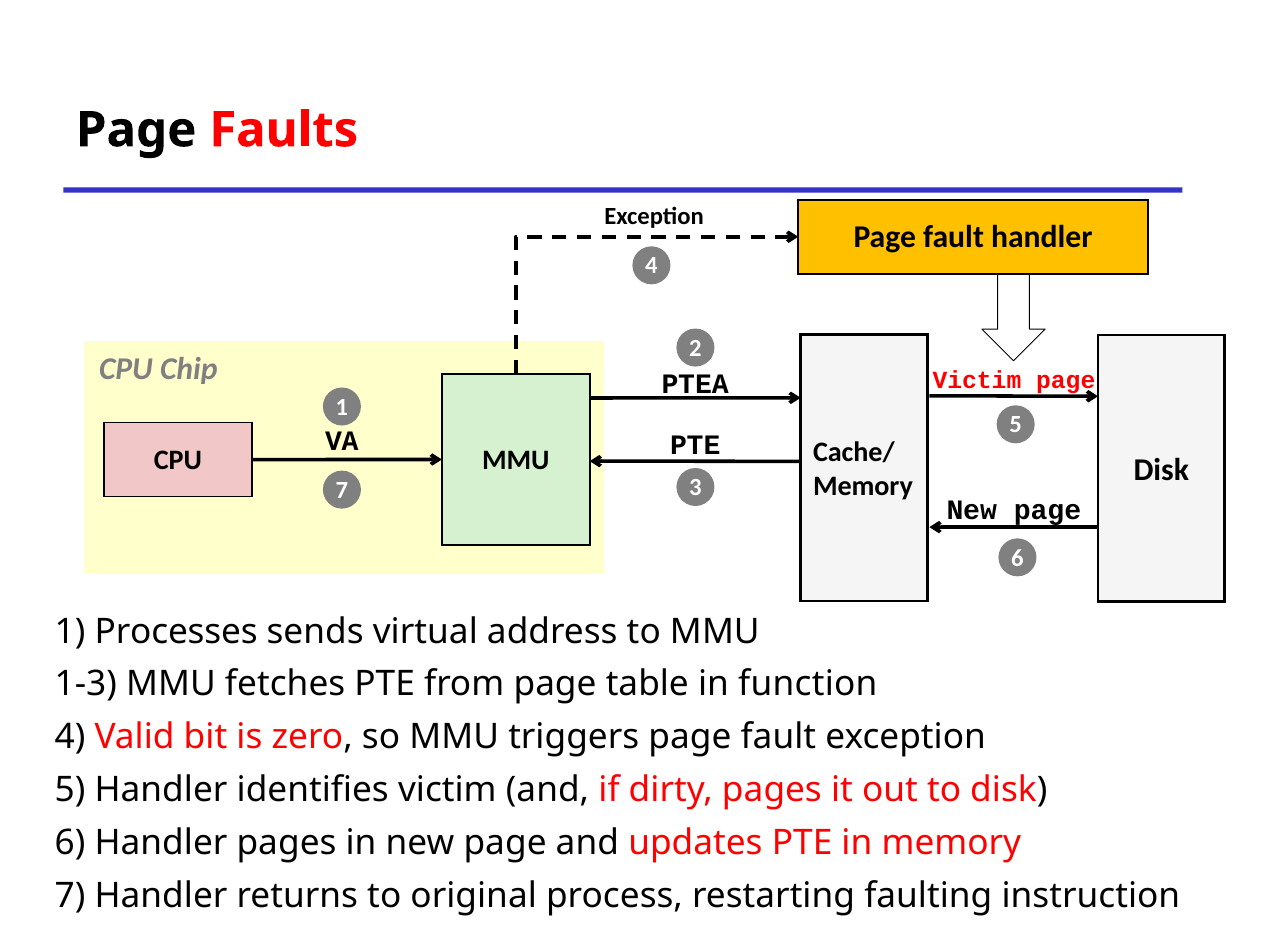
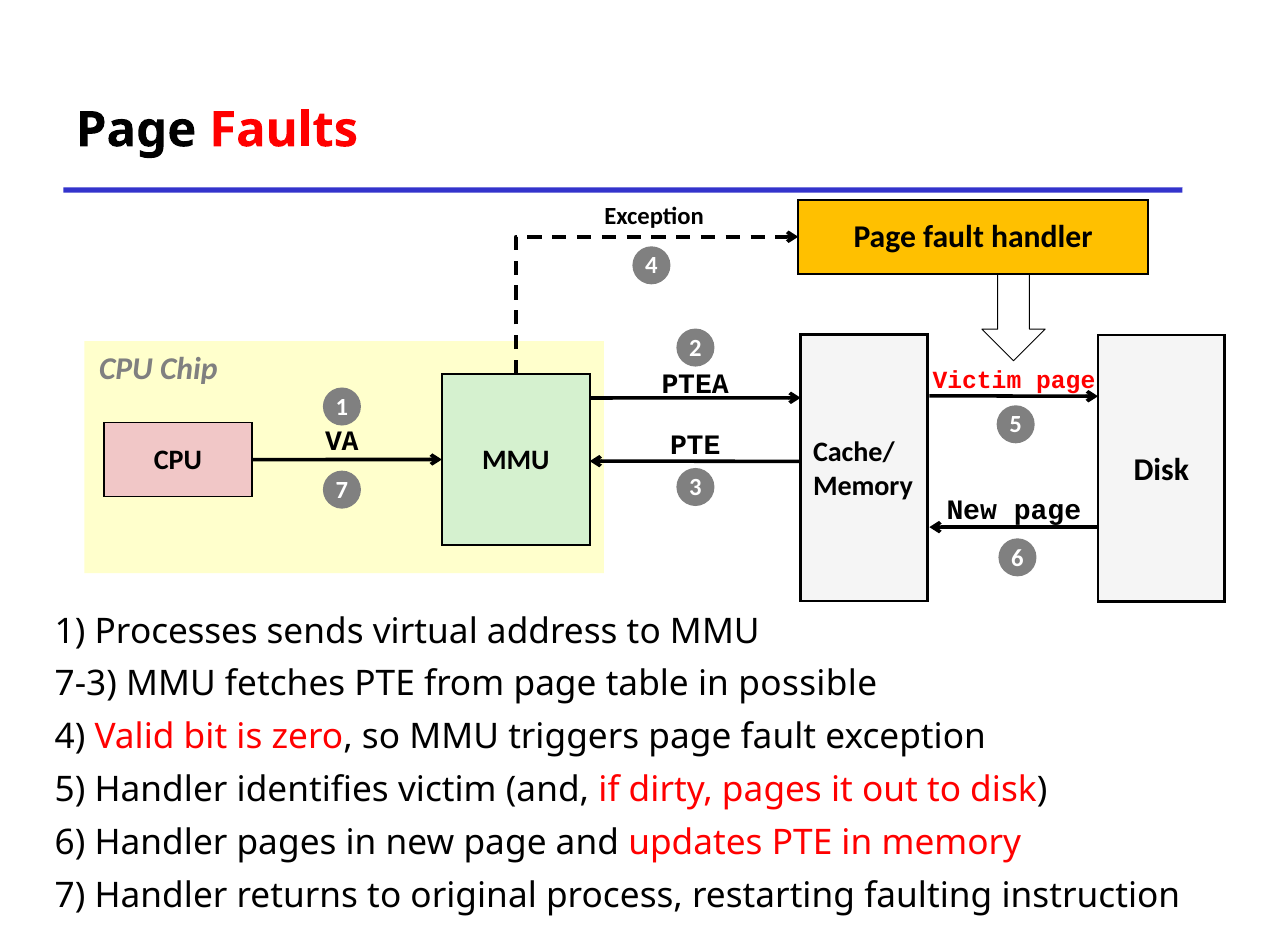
1-3: 1-3 -> 7-3
function: function -> possible
